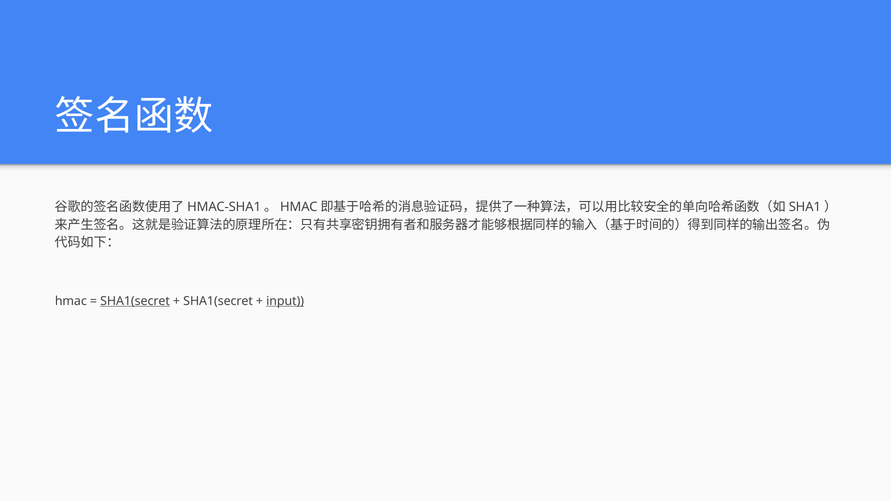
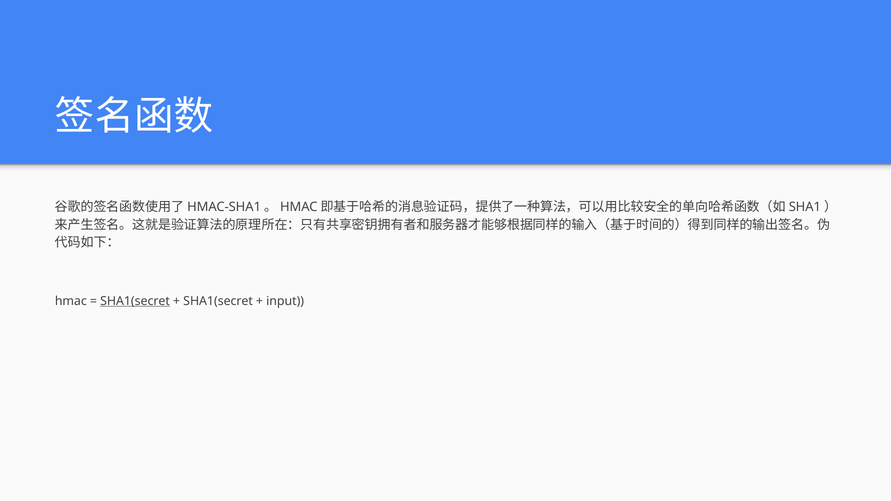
input underline: present -> none
